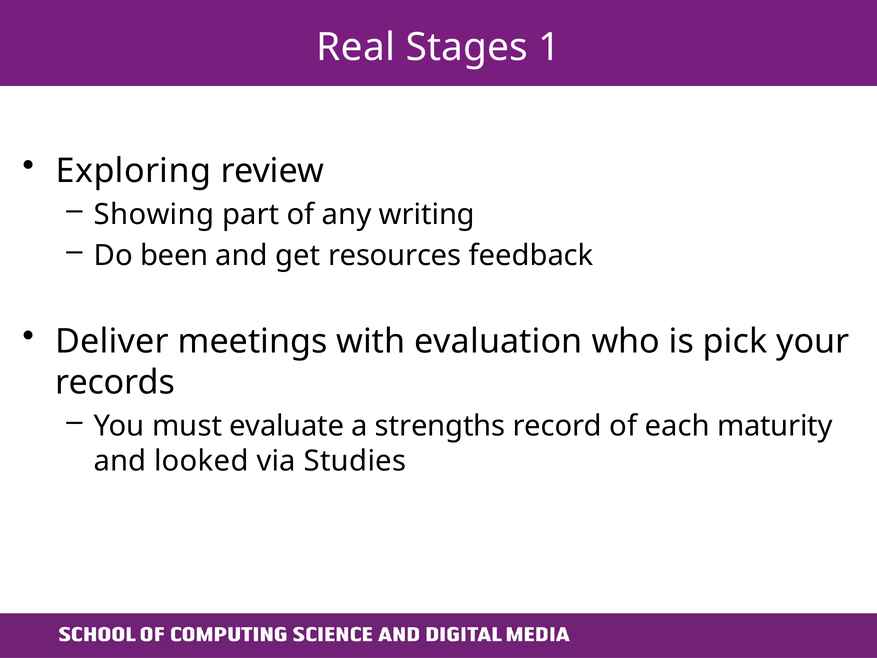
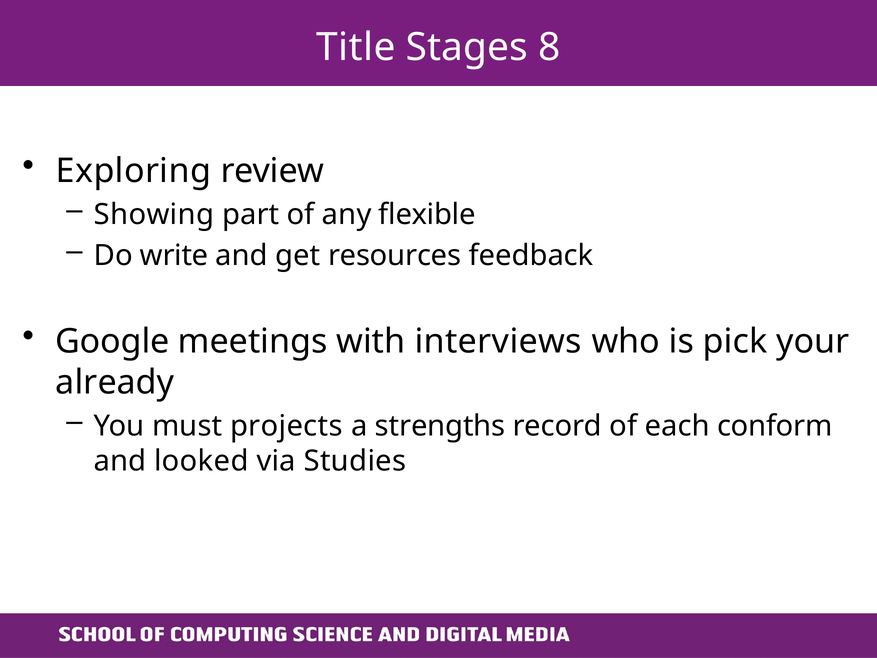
Real: Real -> Title
1: 1 -> 8
writing: writing -> flexible
been: been -> write
Deliver: Deliver -> Google
evaluation: evaluation -> interviews
records: records -> already
evaluate: evaluate -> projects
maturity: maturity -> conform
